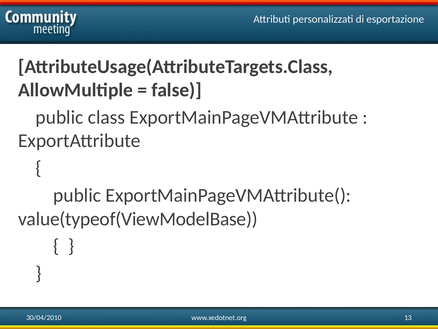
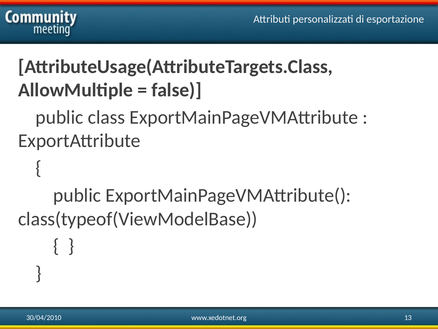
value(typeof(ViewModelBase: value(typeof(ViewModelBase -> class(typeof(ViewModelBase
